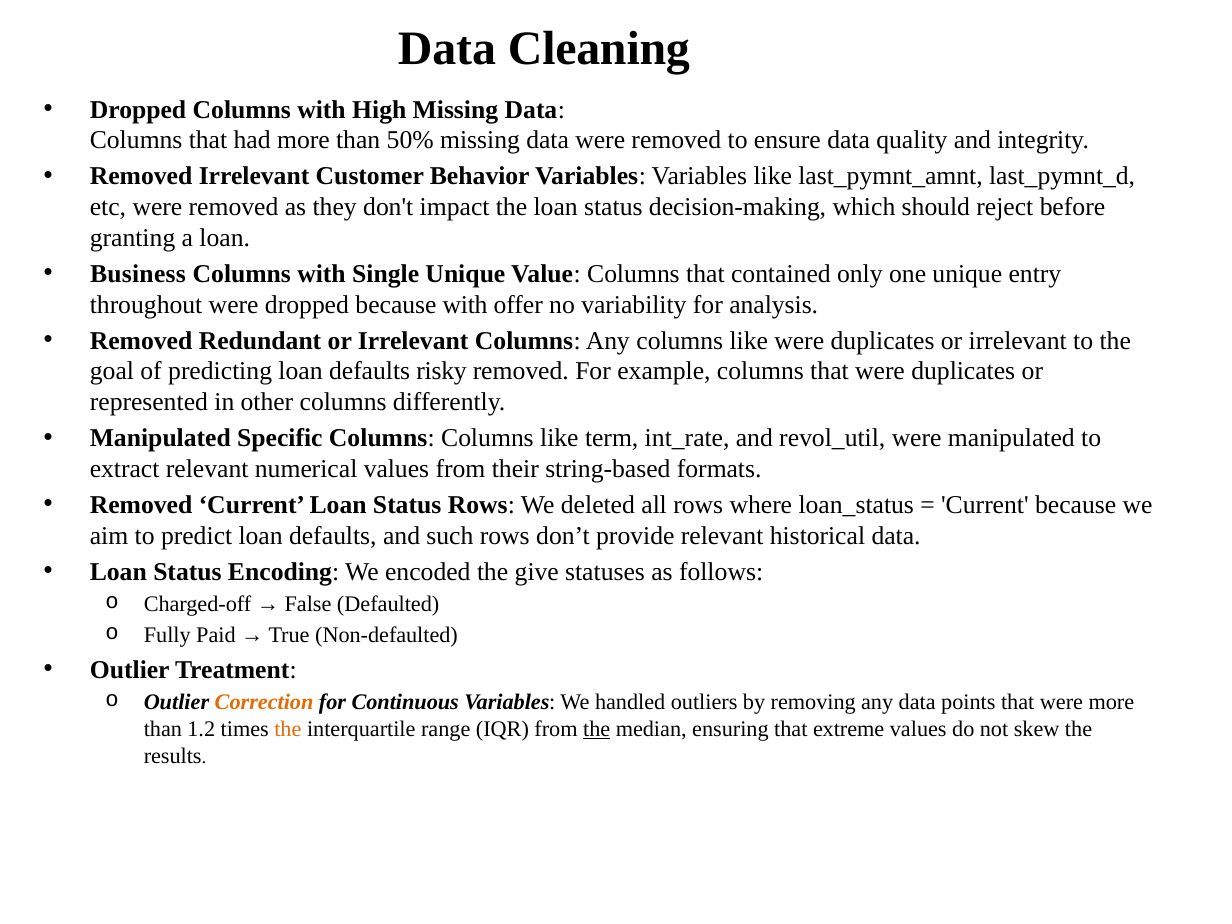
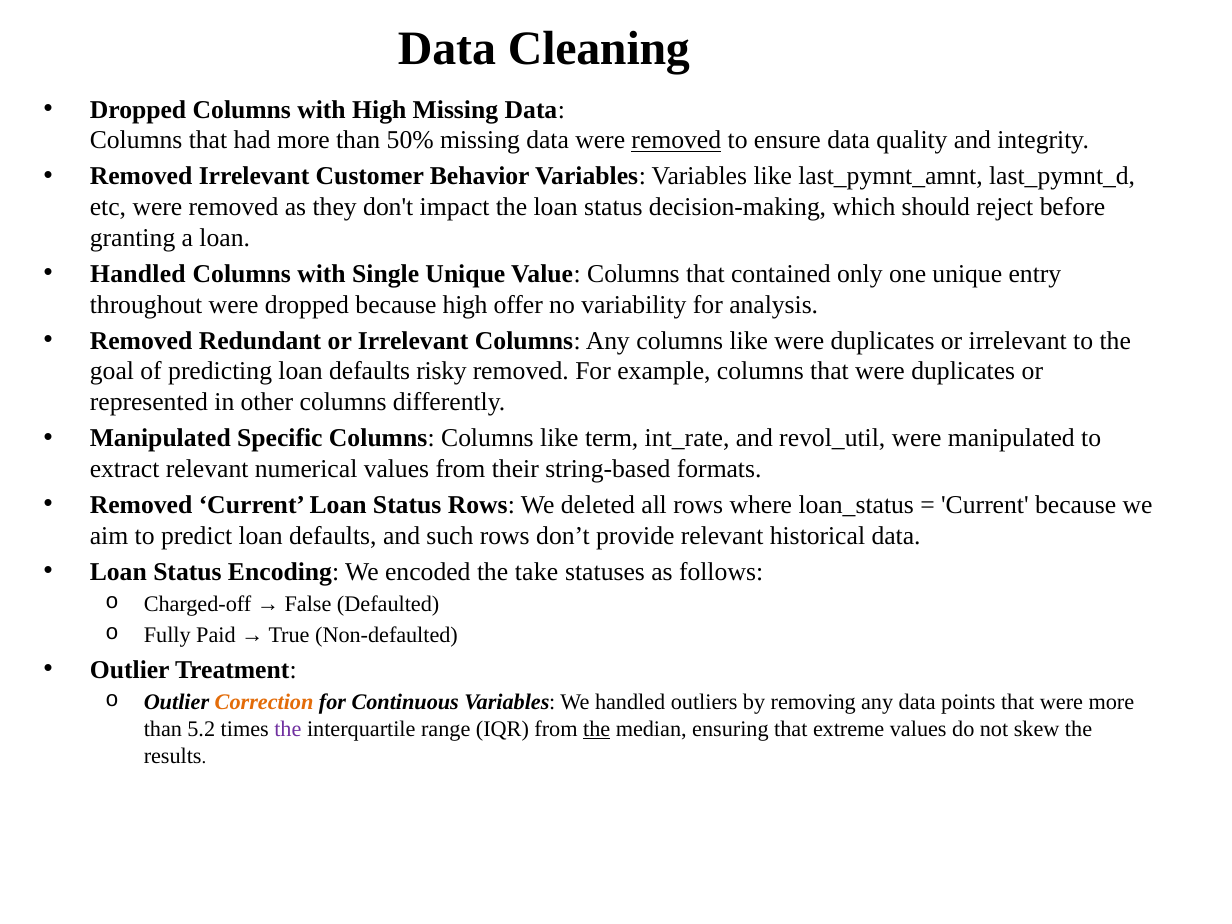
removed at (676, 140) underline: none -> present
Business at (138, 274): Business -> Handled
because with: with -> high
give: give -> take
1.2: 1.2 -> 5.2
the at (288, 729) colour: orange -> purple
